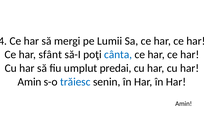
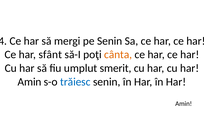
pe Lumii: Lumii -> Senin
cânta colour: blue -> orange
predai: predai -> smerit
